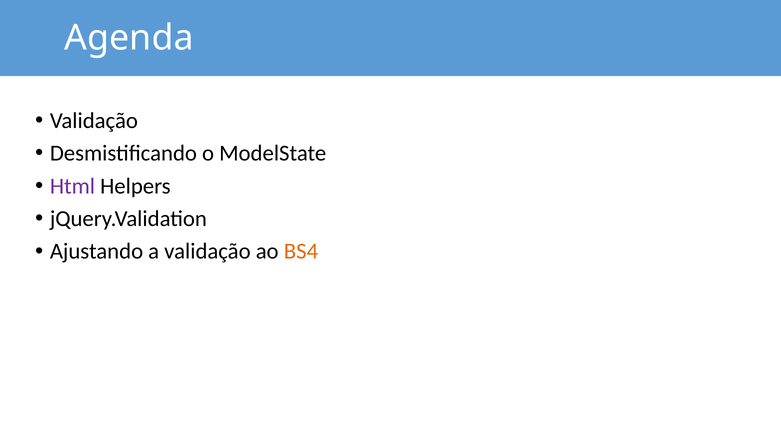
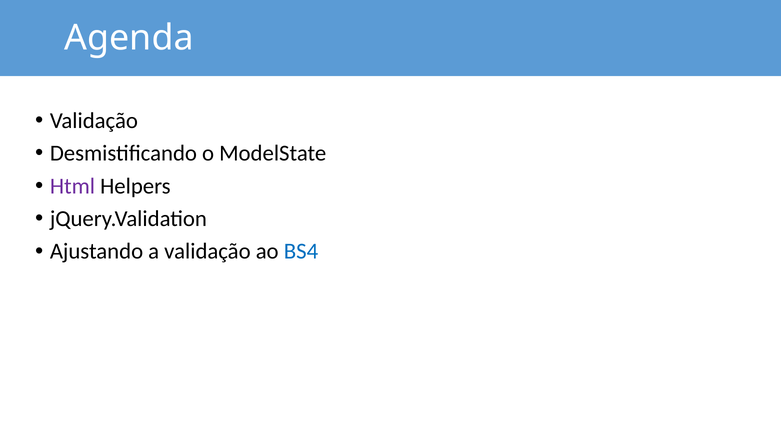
BS4 colour: orange -> blue
